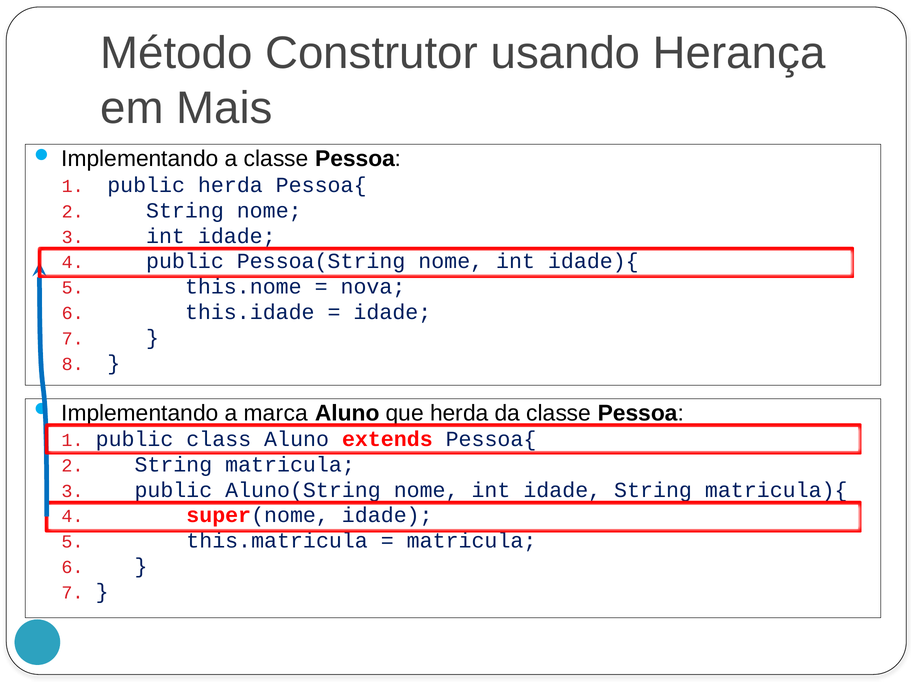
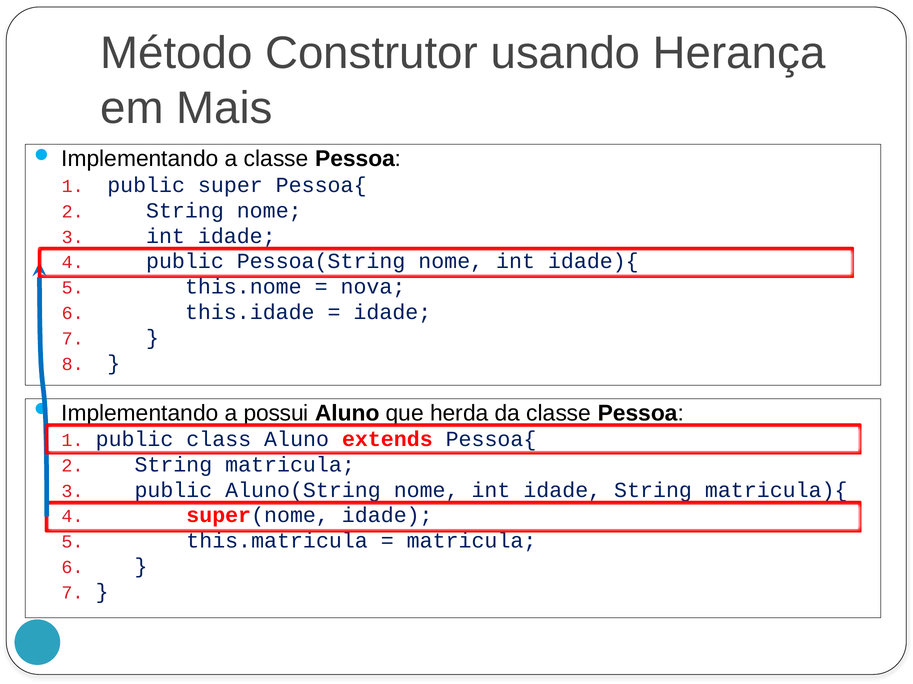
public herda: herda -> super
marca: marca -> possui
